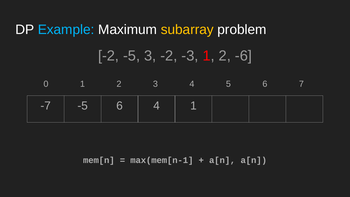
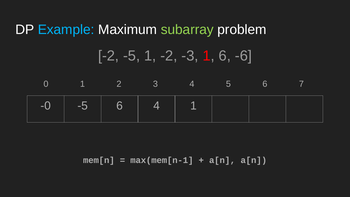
subarray colour: yellow -> light green
-5 3: 3 -> 1
-3 1 2: 2 -> 6
-7: -7 -> -0
